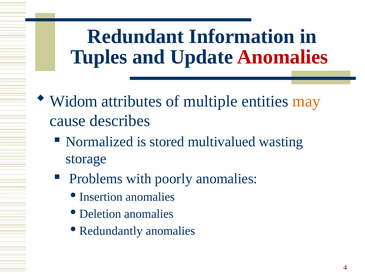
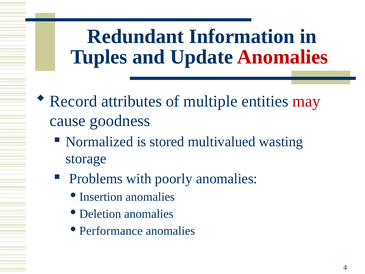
Widom: Widom -> Record
may colour: orange -> red
describes: describes -> goodness
Redundantly: Redundantly -> Performance
